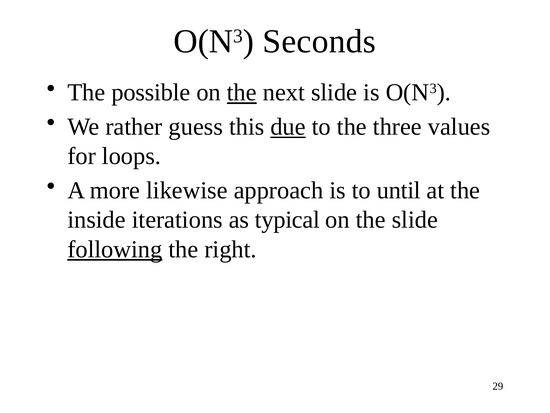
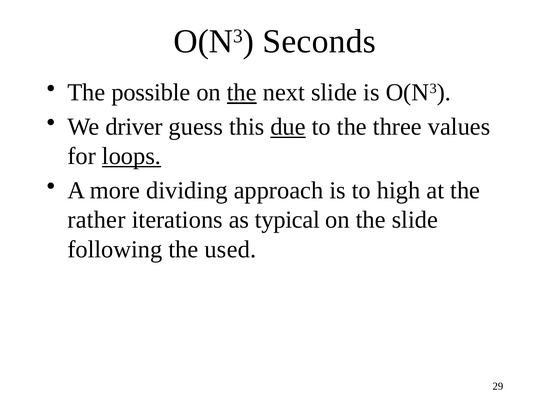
rather: rather -> driver
loops underline: none -> present
likewise: likewise -> dividing
until: until -> high
inside: inside -> rather
following underline: present -> none
right: right -> used
